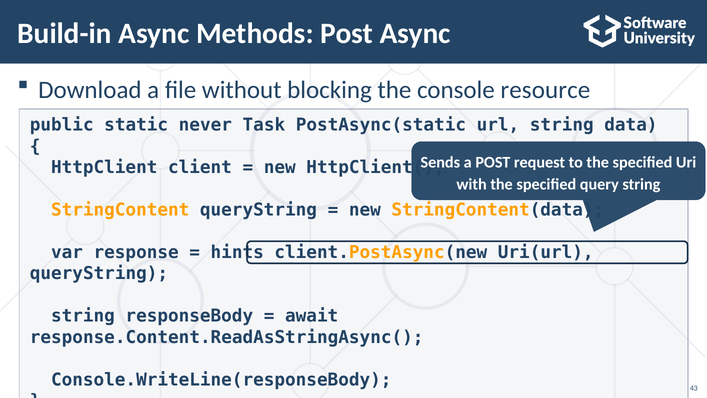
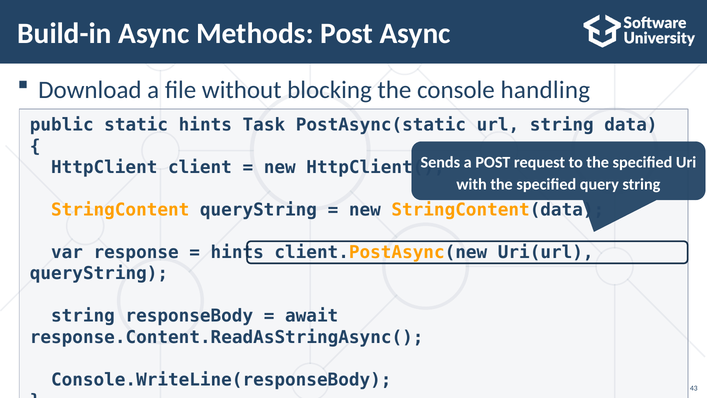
resource: resource -> handling
static never: never -> hints
